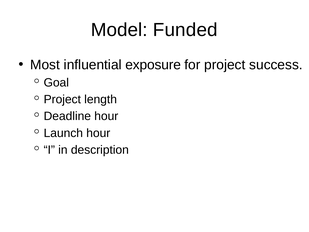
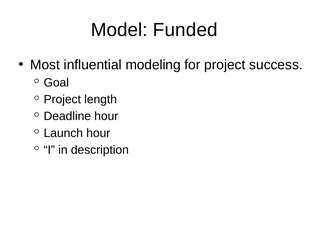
exposure: exposure -> modeling
